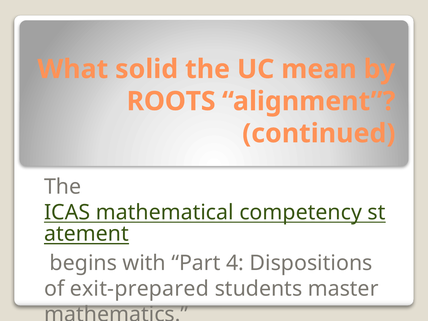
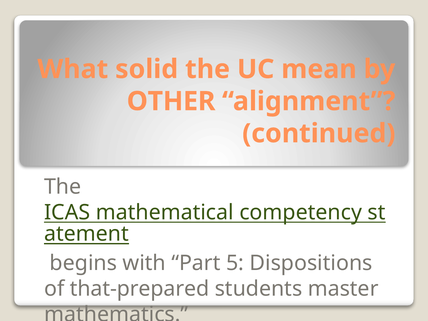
ROOTS: ROOTS -> OTHER
4: 4 -> 5
exit-prepared: exit-prepared -> that-prepared
